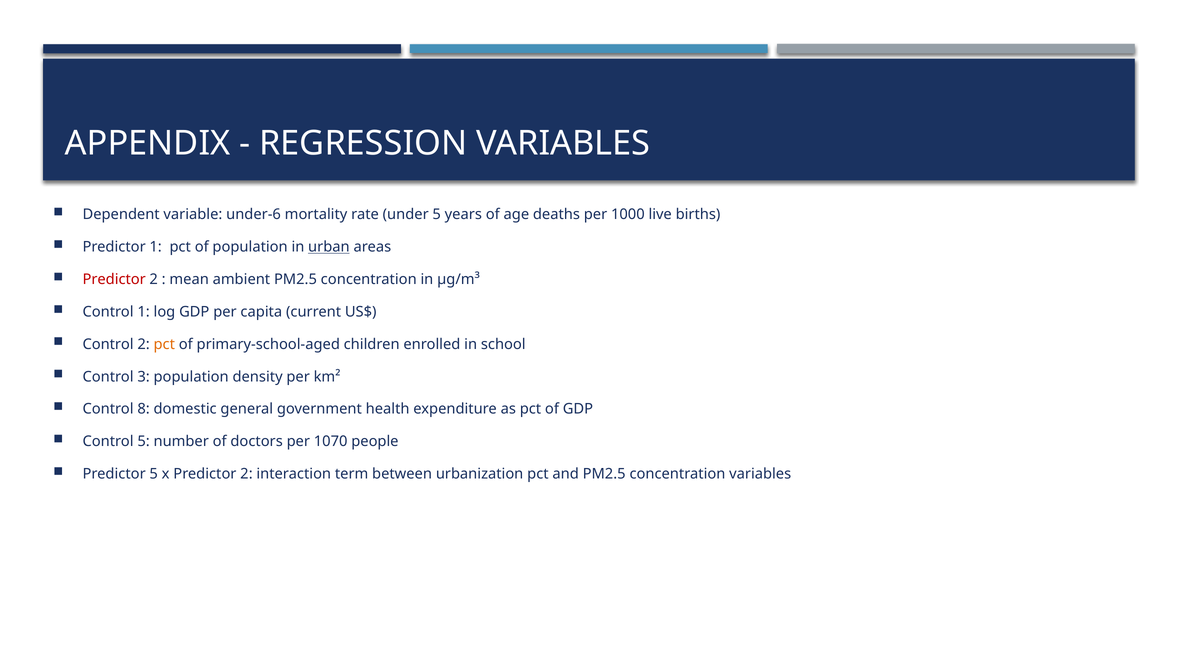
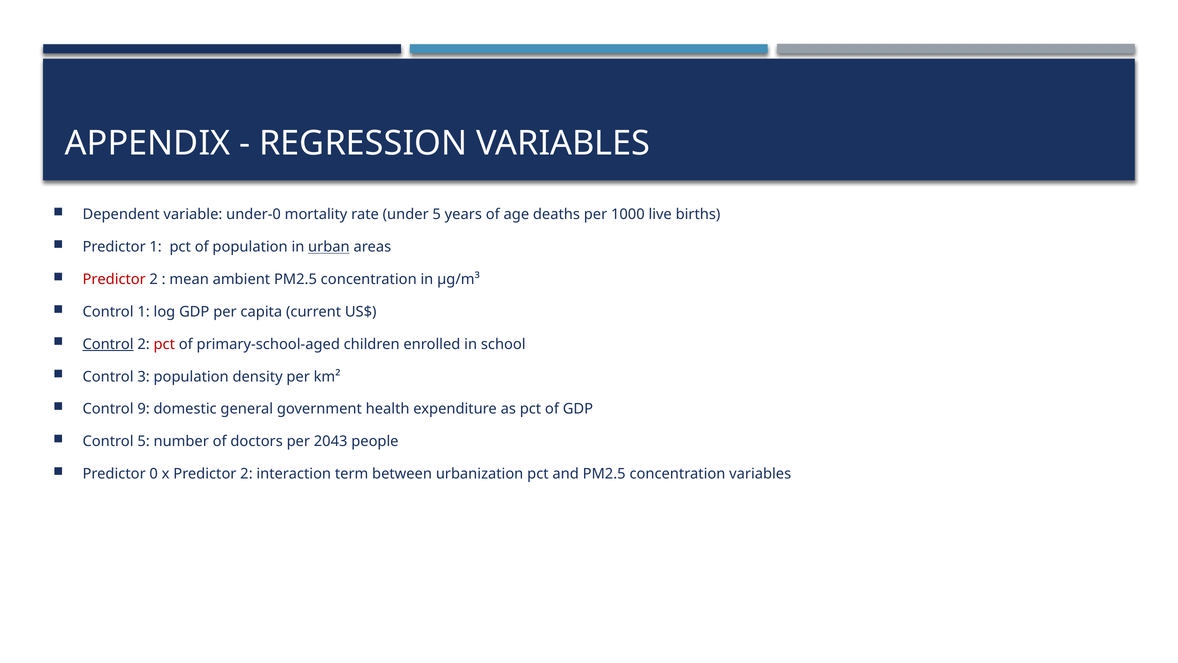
under-6: under-6 -> under-0
Control at (108, 344) underline: none -> present
pct at (164, 344) colour: orange -> red
8: 8 -> 9
1070: 1070 -> 2043
Predictor 5: 5 -> 0
